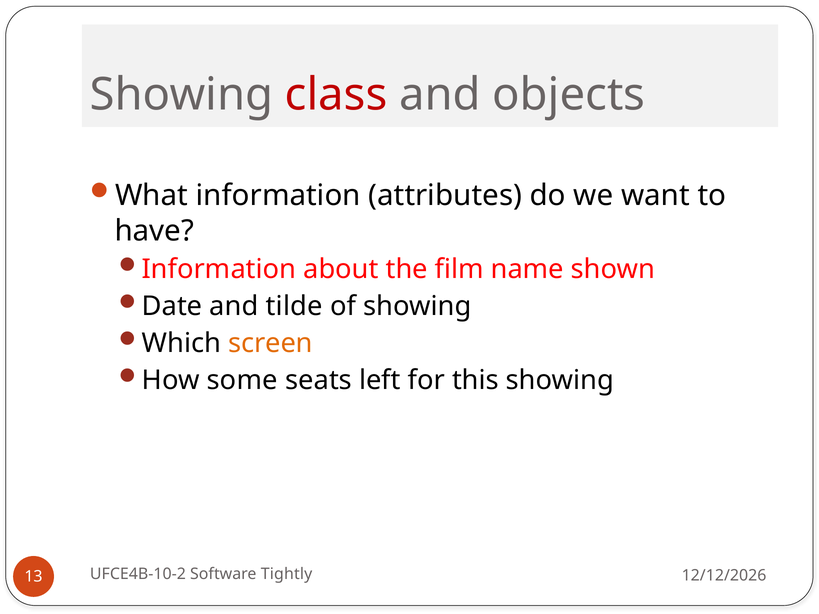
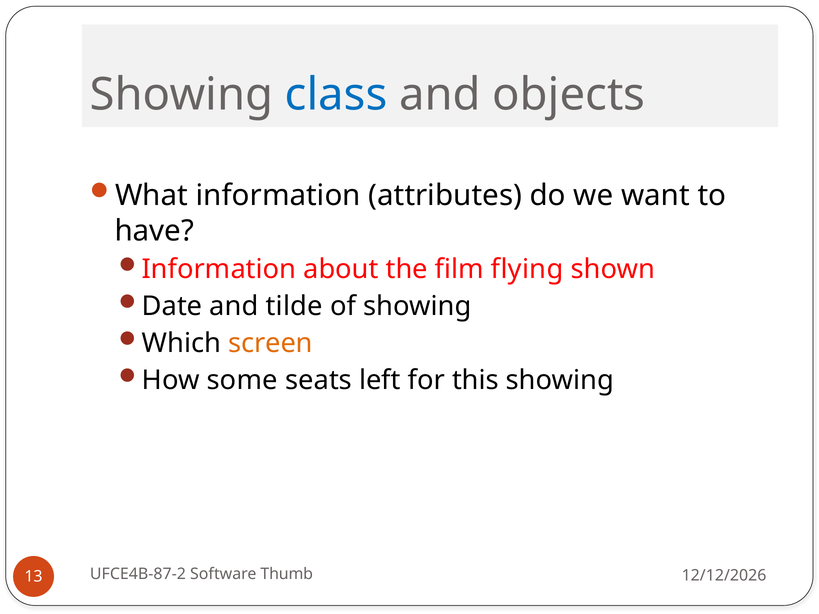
class colour: red -> blue
name: name -> flying
UFCE4B-10-2: UFCE4B-10-2 -> UFCE4B-87-2
Tightly: Tightly -> Thumb
